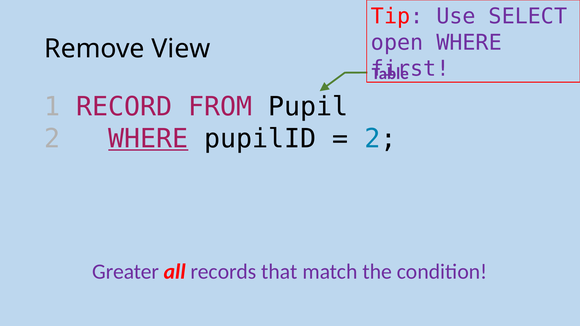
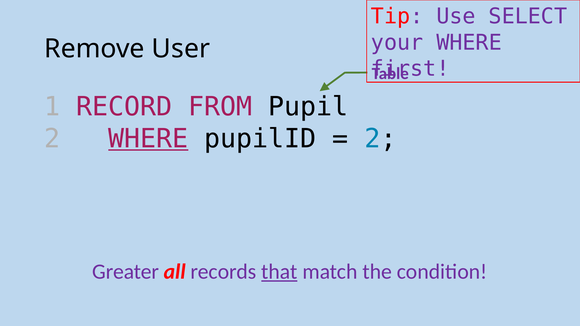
open: open -> your
View: View -> User
that underline: none -> present
